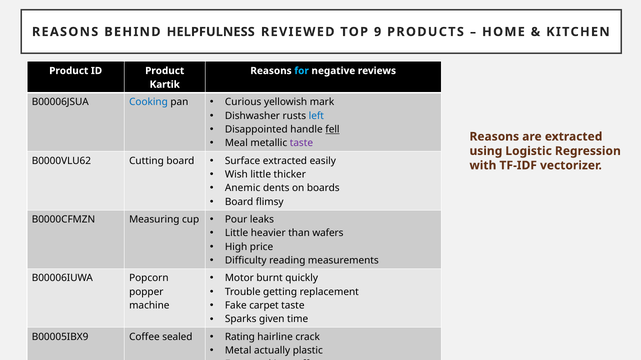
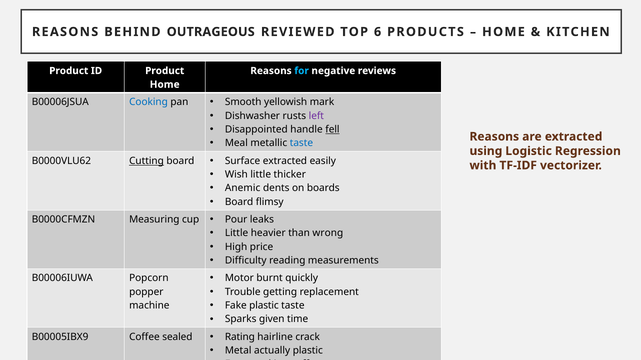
HELPFULNESS: HELPFULNESS -> OUTRAGEOUS
9: 9 -> 6
Kartik at (165, 85): Kartik -> Home
Curious: Curious -> Smooth
left colour: blue -> purple
taste at (301, 143) colour: purple -> blue
Cutting underline: none -> present
wafers: wafers -> wrong
Fake carpet: carpet -> plastic
